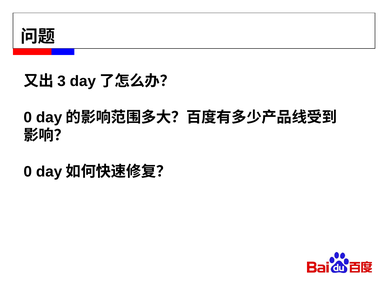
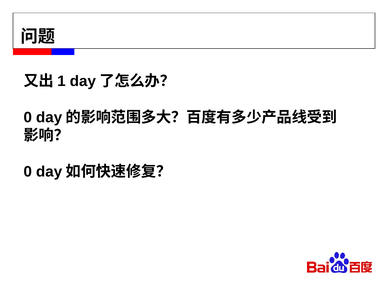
3: 3 -> 1
